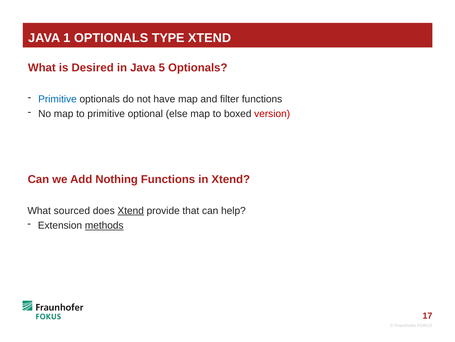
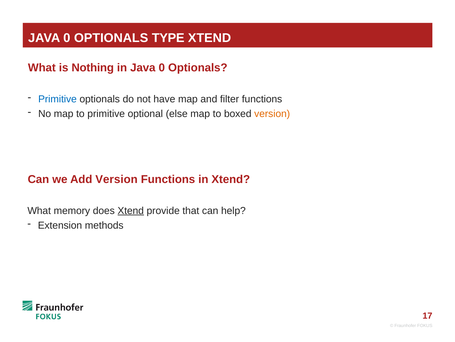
1 at (67, 38): 1 -> 0
Desired: Desired -> Nothing
in Java 5: 5 -> 0
version at (272, 114) colour: red -> orange
Add Nothing: Nothing -> Version
sourced: sourced -> memory
methods underline: present -> none
